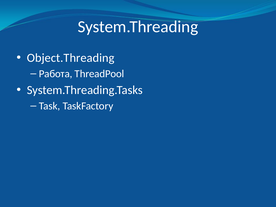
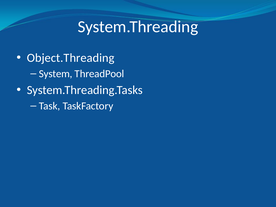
Работа: Работа -> System
